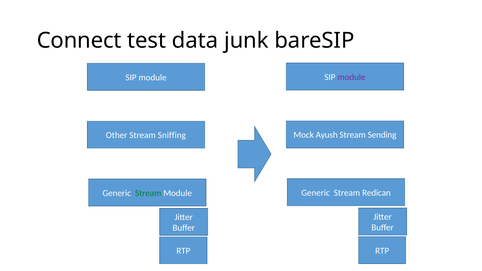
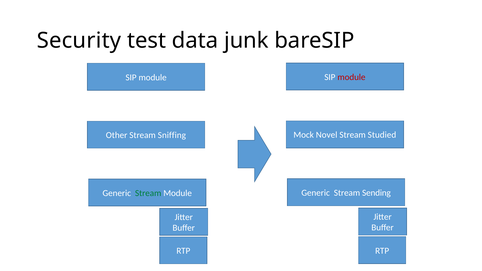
Connect: Connect -> Security
module at (351, 77) colour: purple -> red
Ayush: Ayush -> Novel
Sending: Sending -> Studied
Redican: Redican -> Sending
